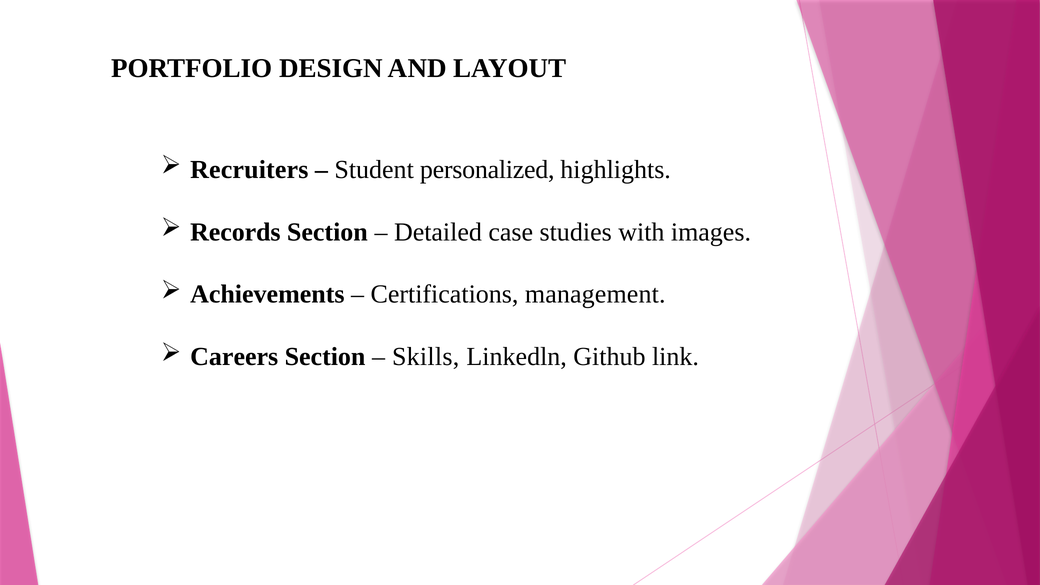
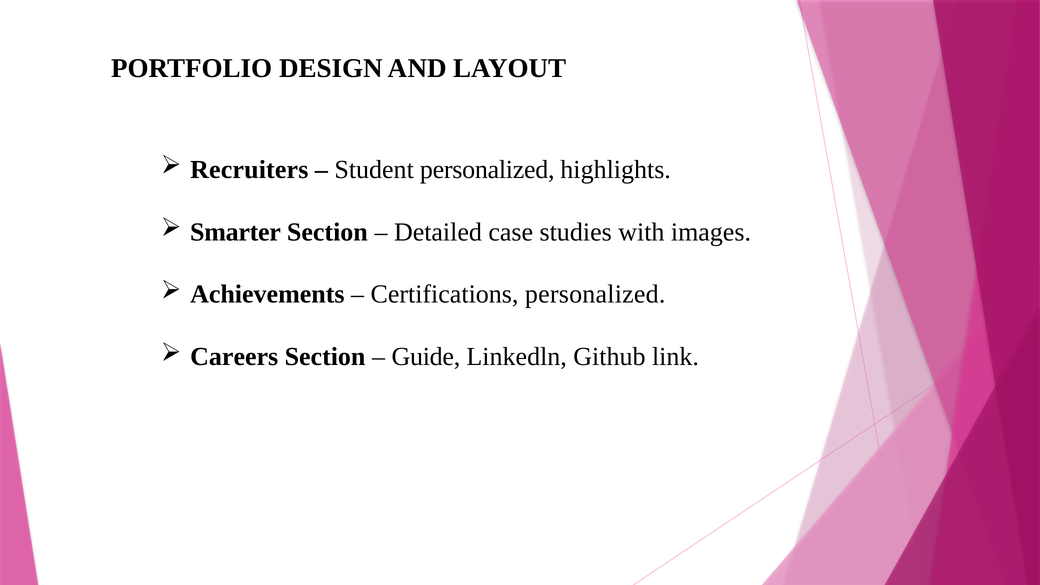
Records: Records -> Smarter
Certifications management: management -> personalized
Skills: Skills -> Guide
